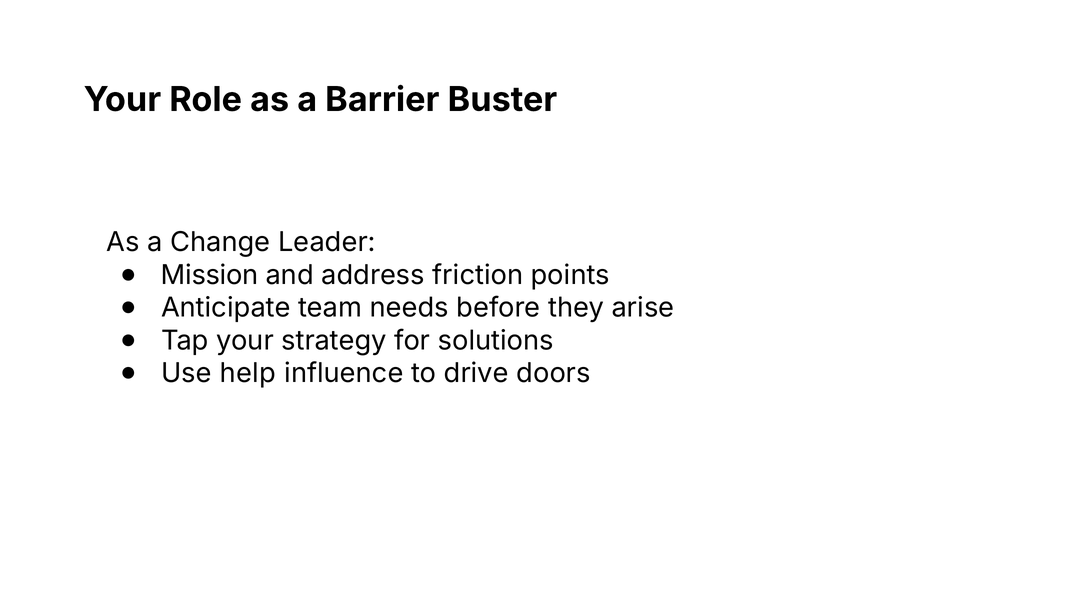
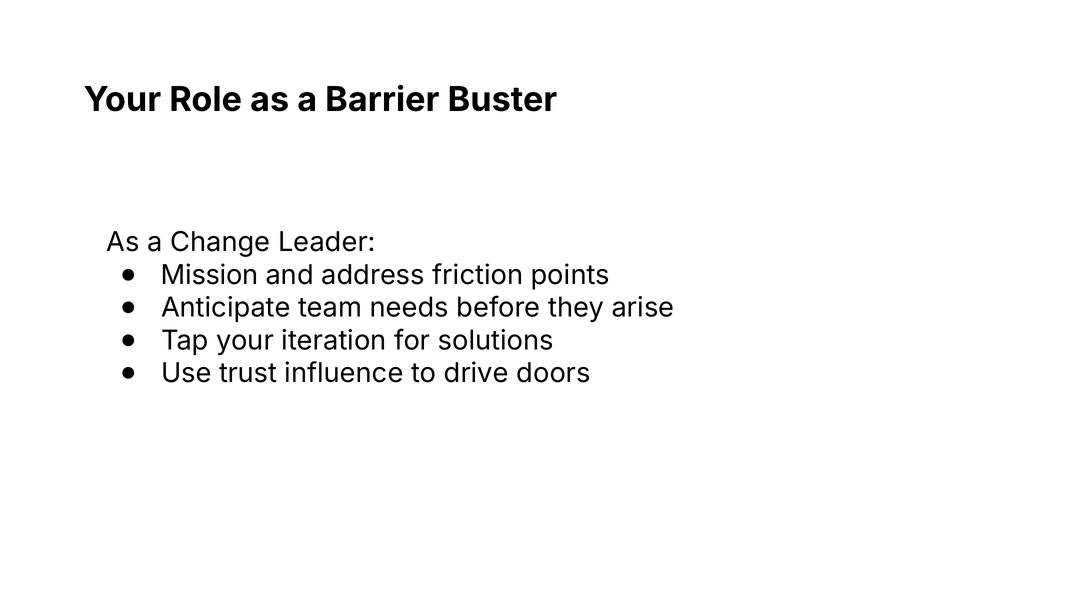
strategy: strategy -> iteration
help: help -> trust
